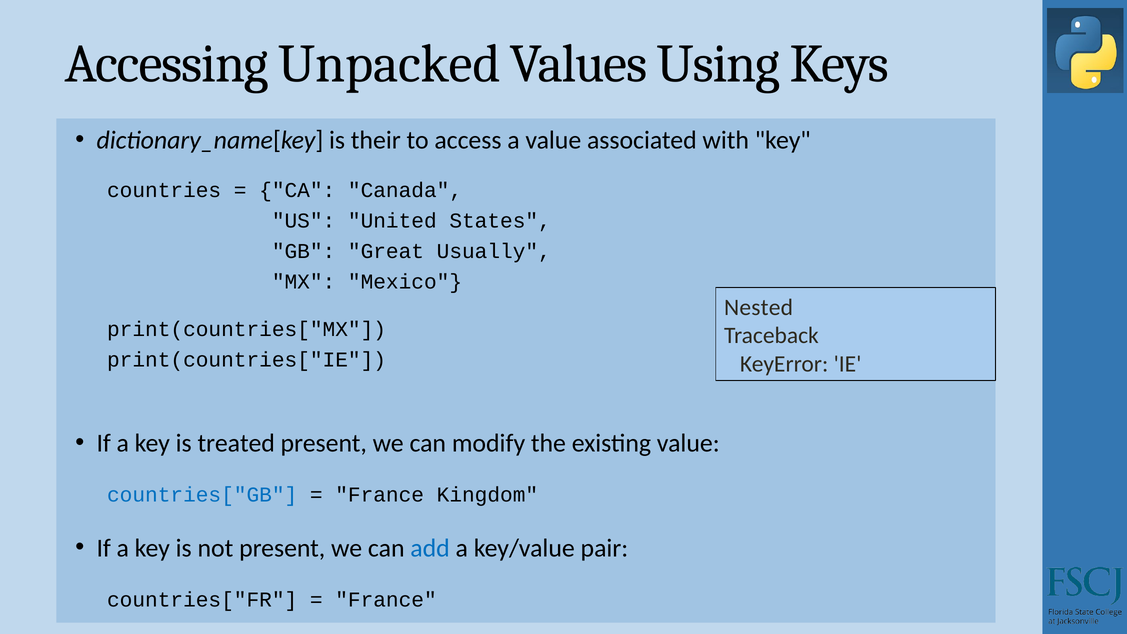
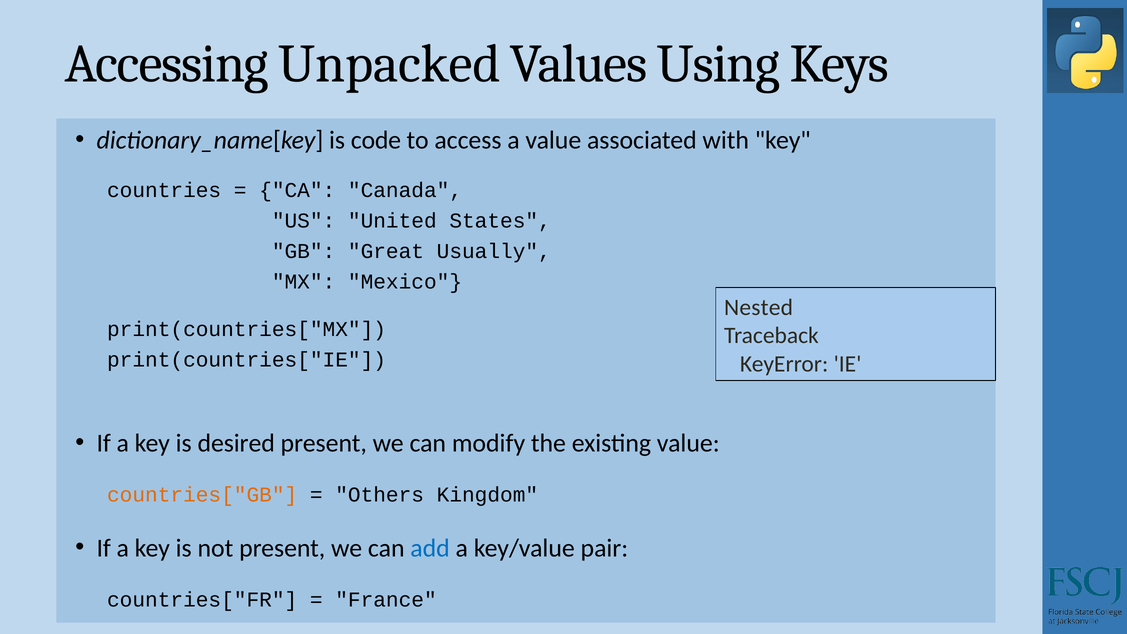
their: their -> code
treated: treated -> desired
countries["GB colour: blue -> orange
France at (380, 495): France -> Others
